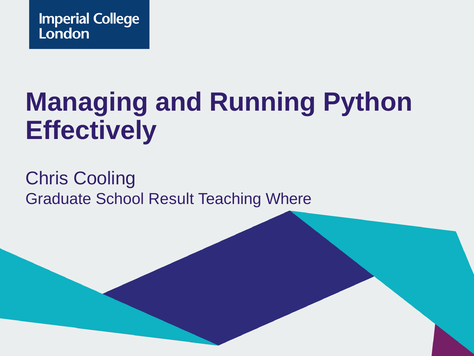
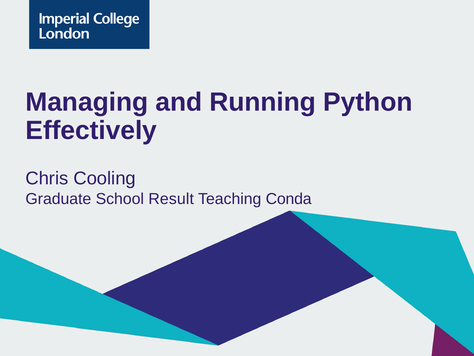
Where: Where -> Conda
